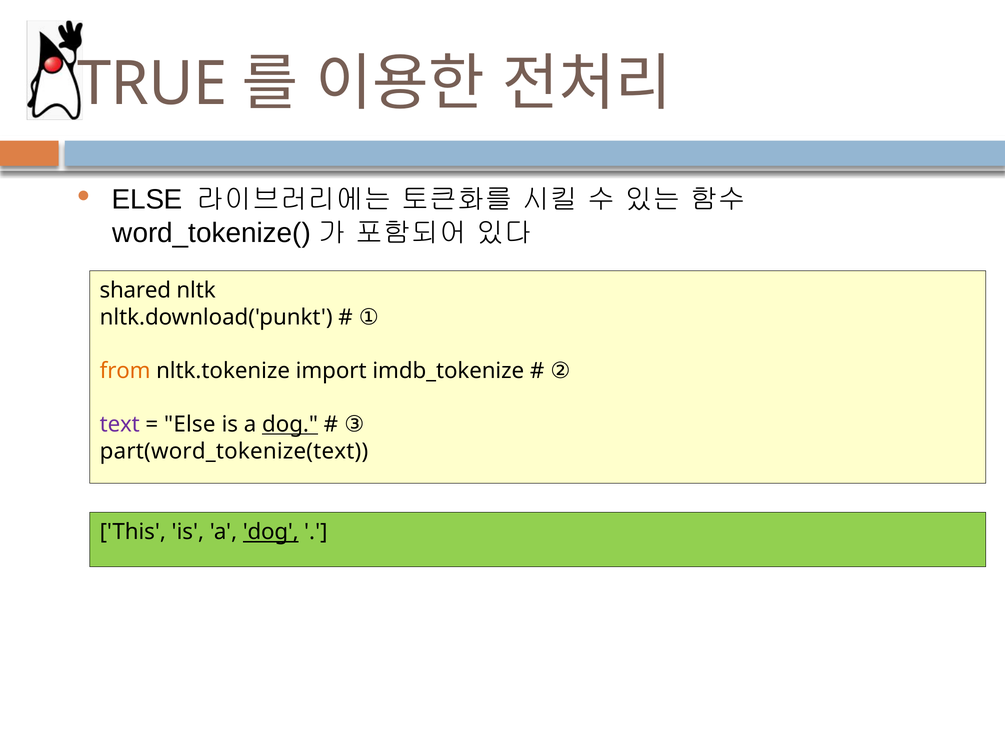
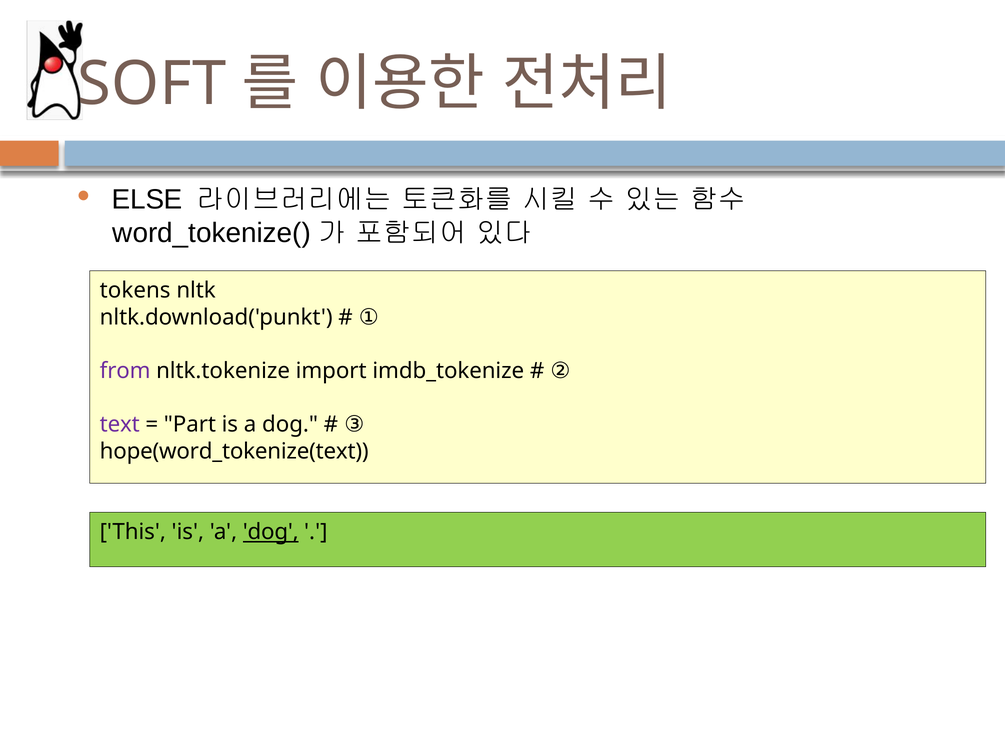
TRUE: TRUE -> SOFT
shared: shared -> tokens
from colour: orange -> purple
Else at (190, 424): Else -> Part
dog at (290, 424) underline: present -> none
part(word_tokenize(text: part(word_tokenize(text -> hope(word_tokenize(text
